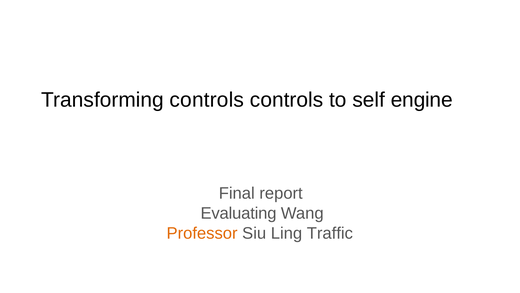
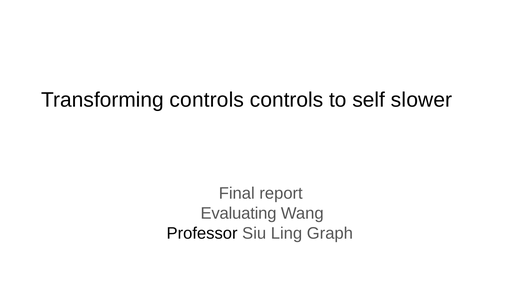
engine: engine -> slower
Professor colour: orange -> black
Traffic: Traffic -> Graph
